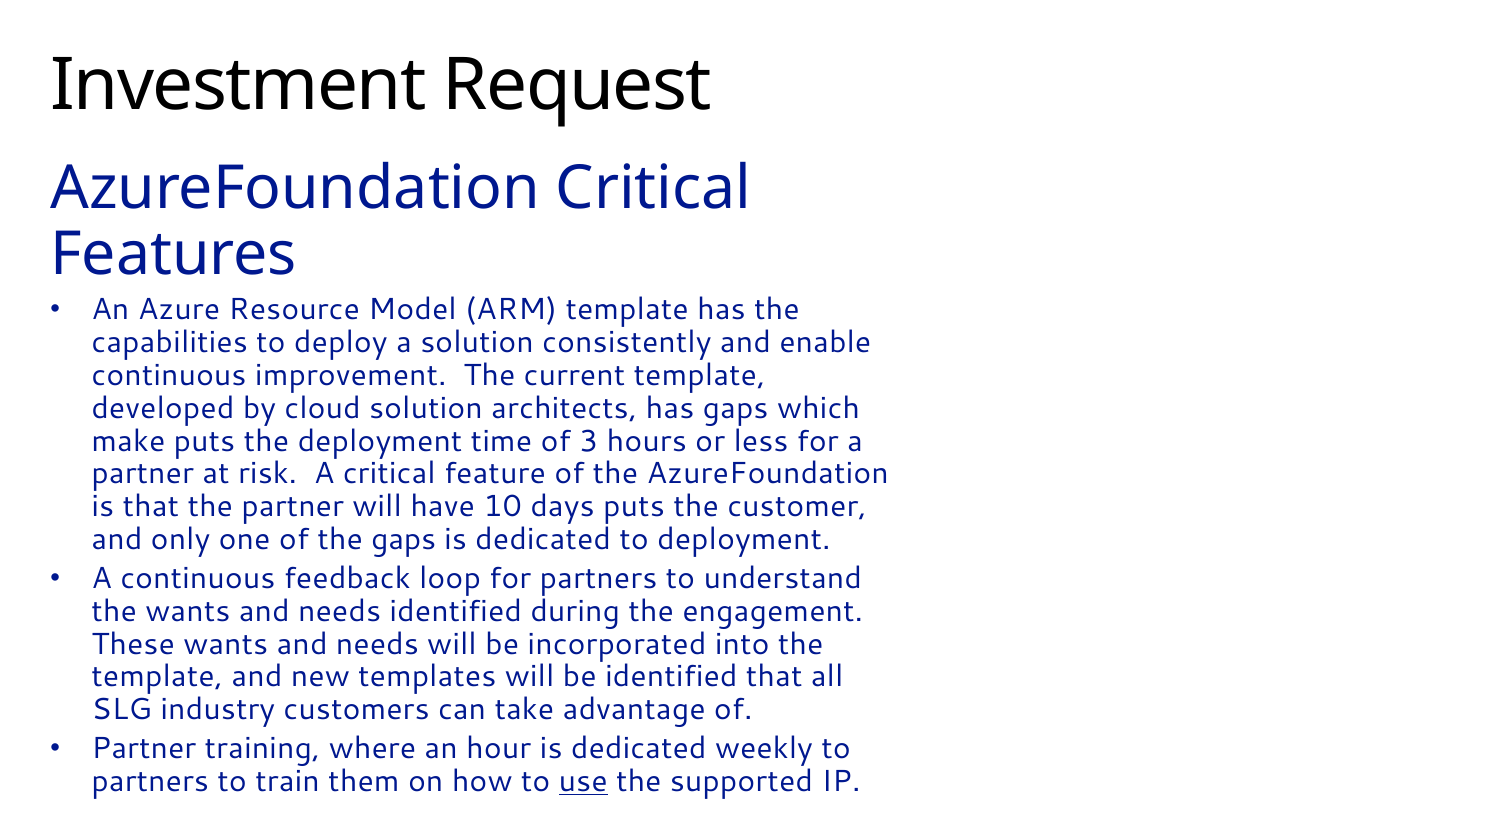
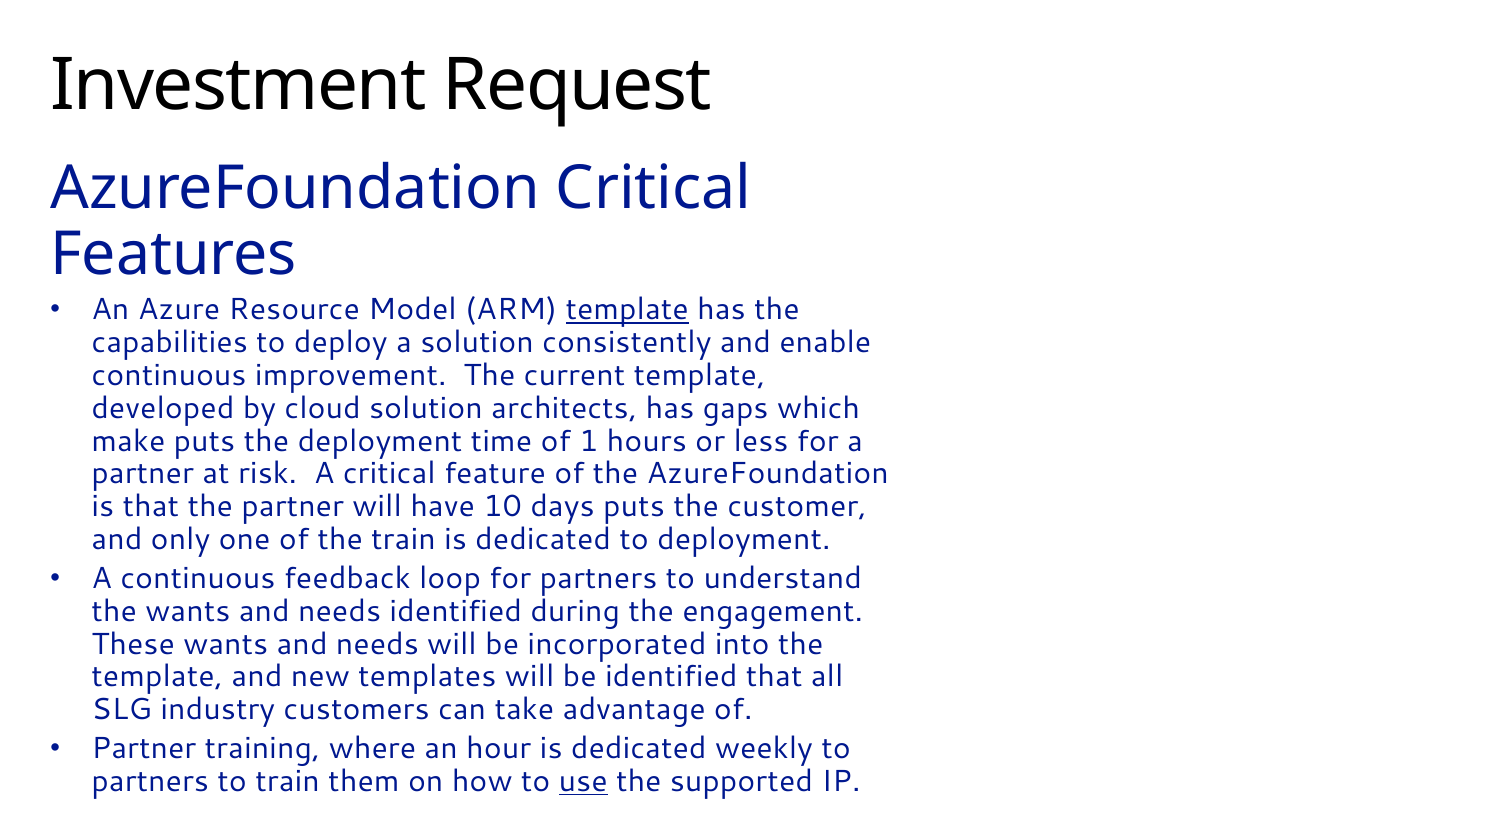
template at (627, 310) underline: none -> present
3: 3 -> 1
the gaps: gaps -> train
